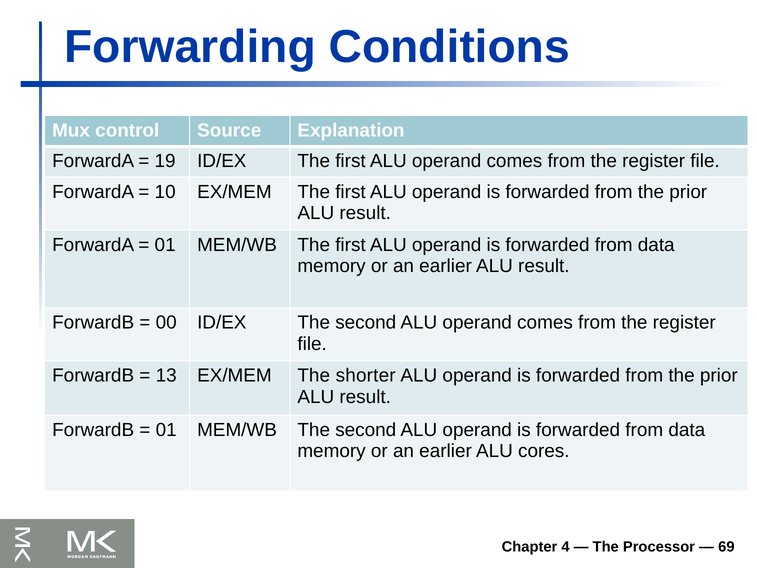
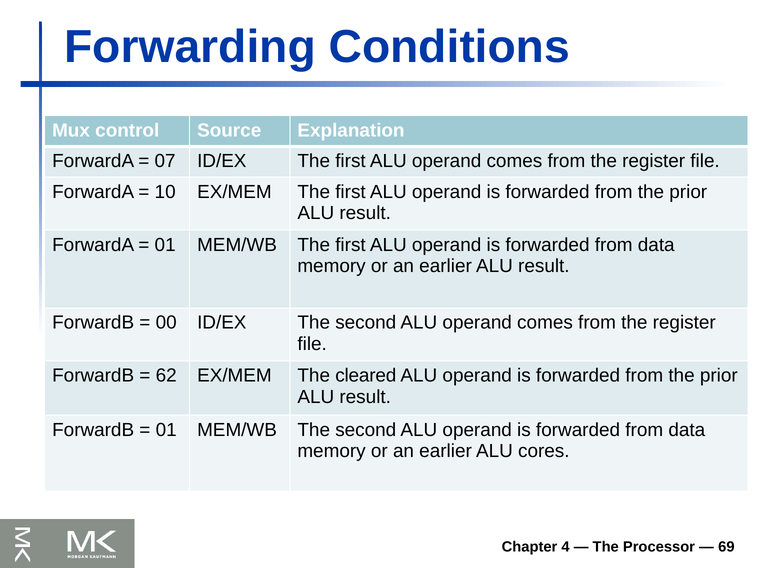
19: 19 -> 07
13: 13 -> 62
shorter: shorter -> cleared
